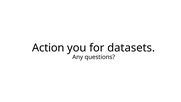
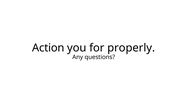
datasets: datasets -> properly
